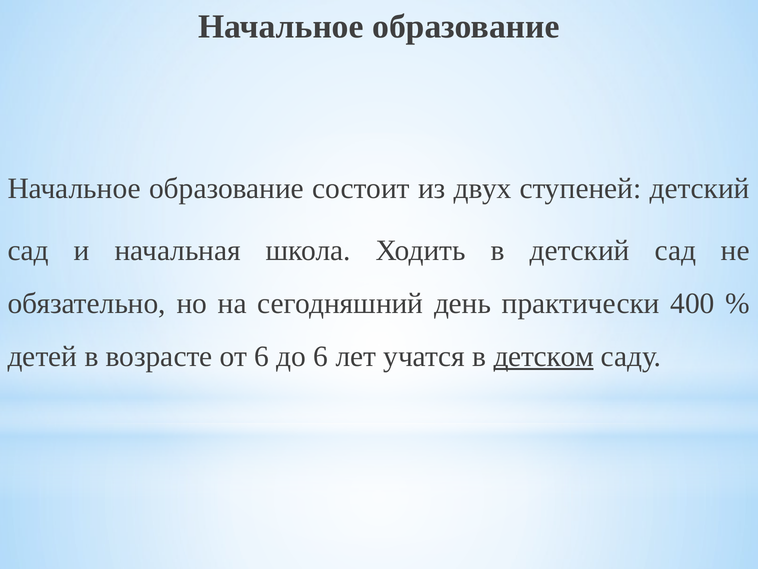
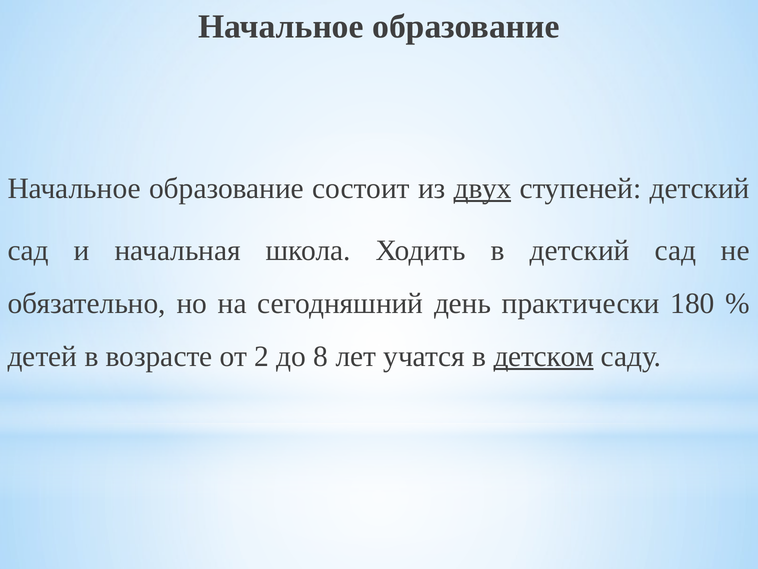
двух underline: none -> present
400: 400 -> 180
от 6: 6 -> 2
до 6: 6 -> 8
